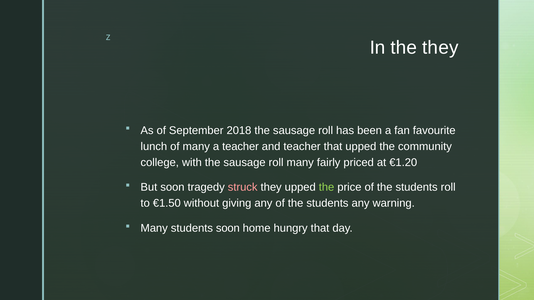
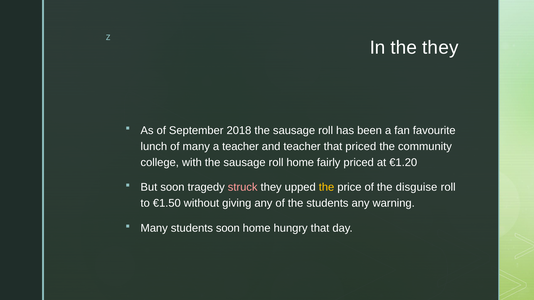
that upped: upped -> priced
roll many: many -> home
the at (327, 188) colour: light green -> yellow
price of the students: students -> disguise
